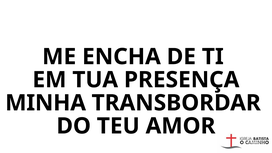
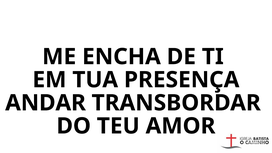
MINHA: MINHA -> ANDAR
